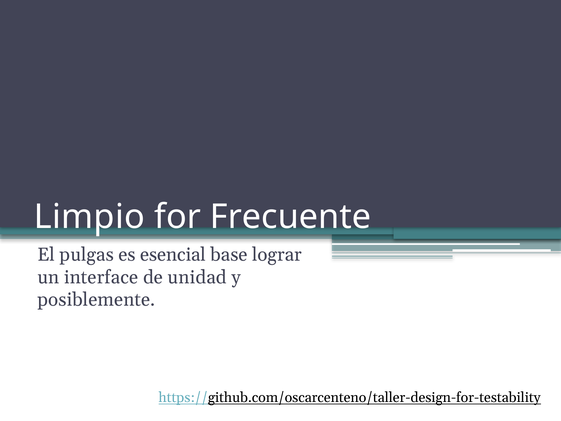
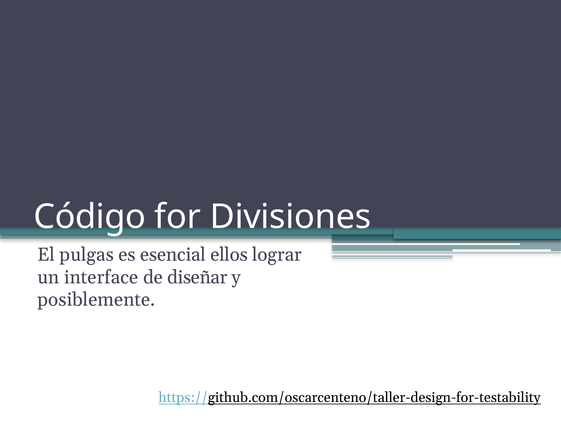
Limpio: Limpio -> Código
Frecuente: Frecuente -> Divisiones
base: base -> ellos
unidad: unidad -> diseñar
